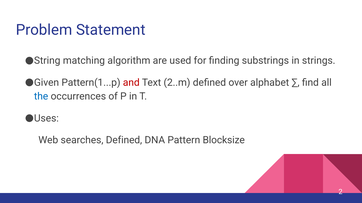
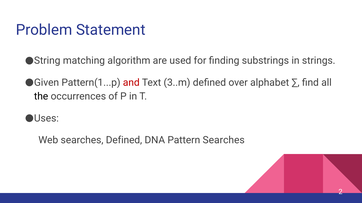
2..m: 2..m -> 3..m
the colour: blue -> black
Pattern Blocksize: Blocksize -> Searches
